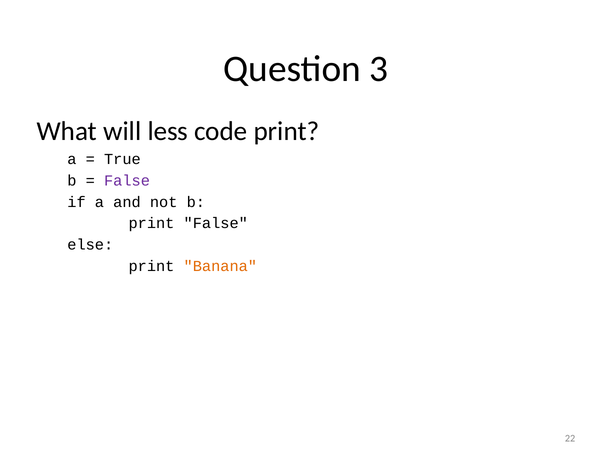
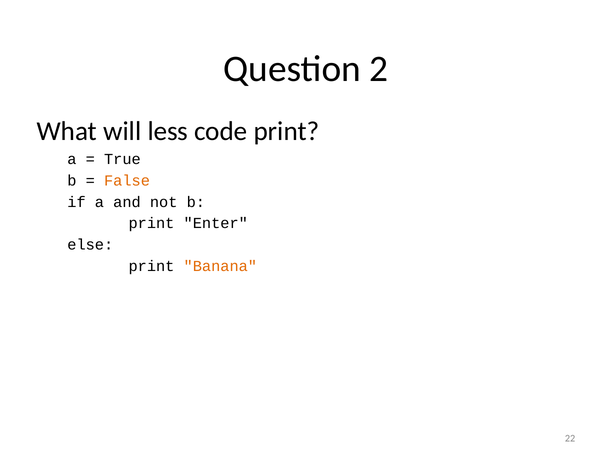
3: 3 -> 2
False at (127, 181) colour: purple -> orange
print False: False -> Enter
